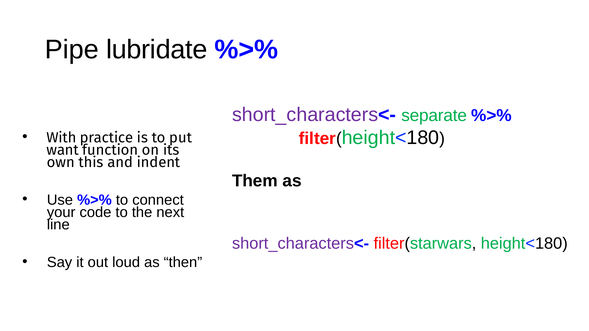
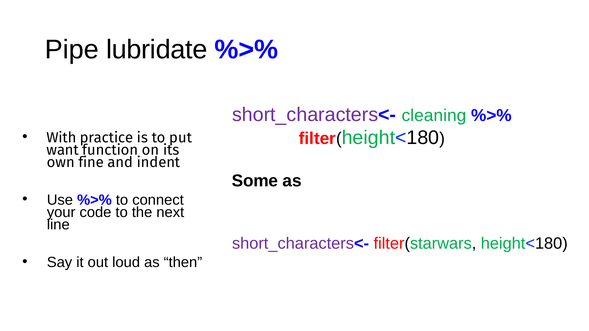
separate: separate -> cleaning
this: this -> fine
Them: Them -> Some
